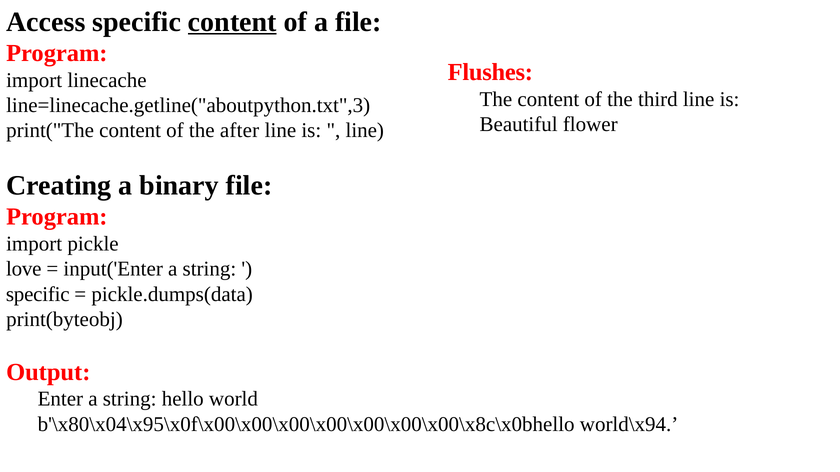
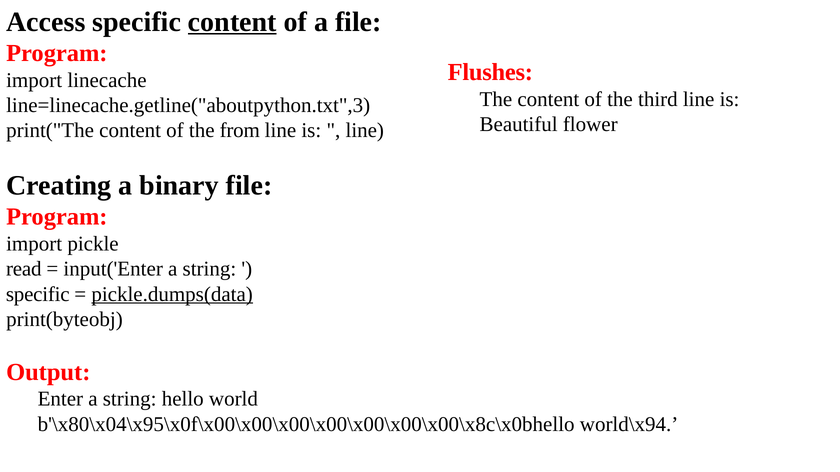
after: after -> from
love: love -> read
pickle.dumps(data underline: none -> present
